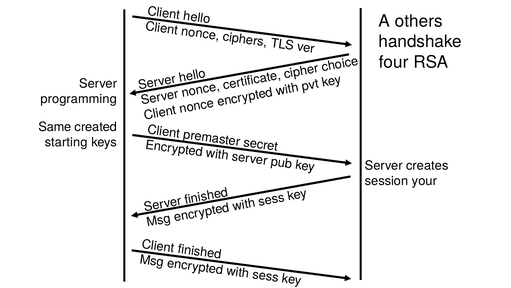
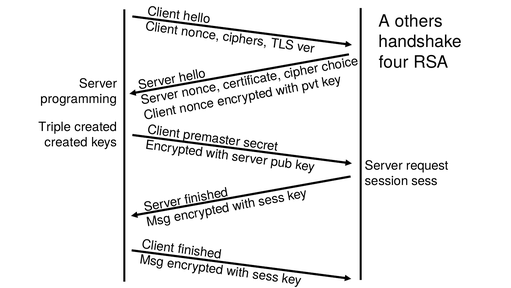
Same: Same -> Triple
starting at (66, 142): starting -> created
creates: creates -> request
session your: your -> sess
